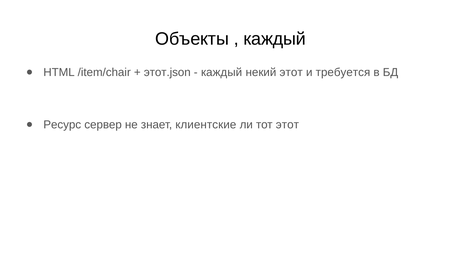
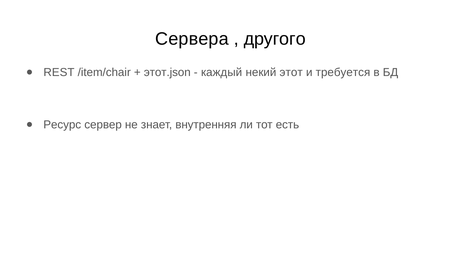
Объекты: Объекты -> Сервера
каждый at (275, 39): каждый -> другого
HTML: HTML -> REST
клиентские: клиентские -> внутренняя
тот этот: этот -> есть
